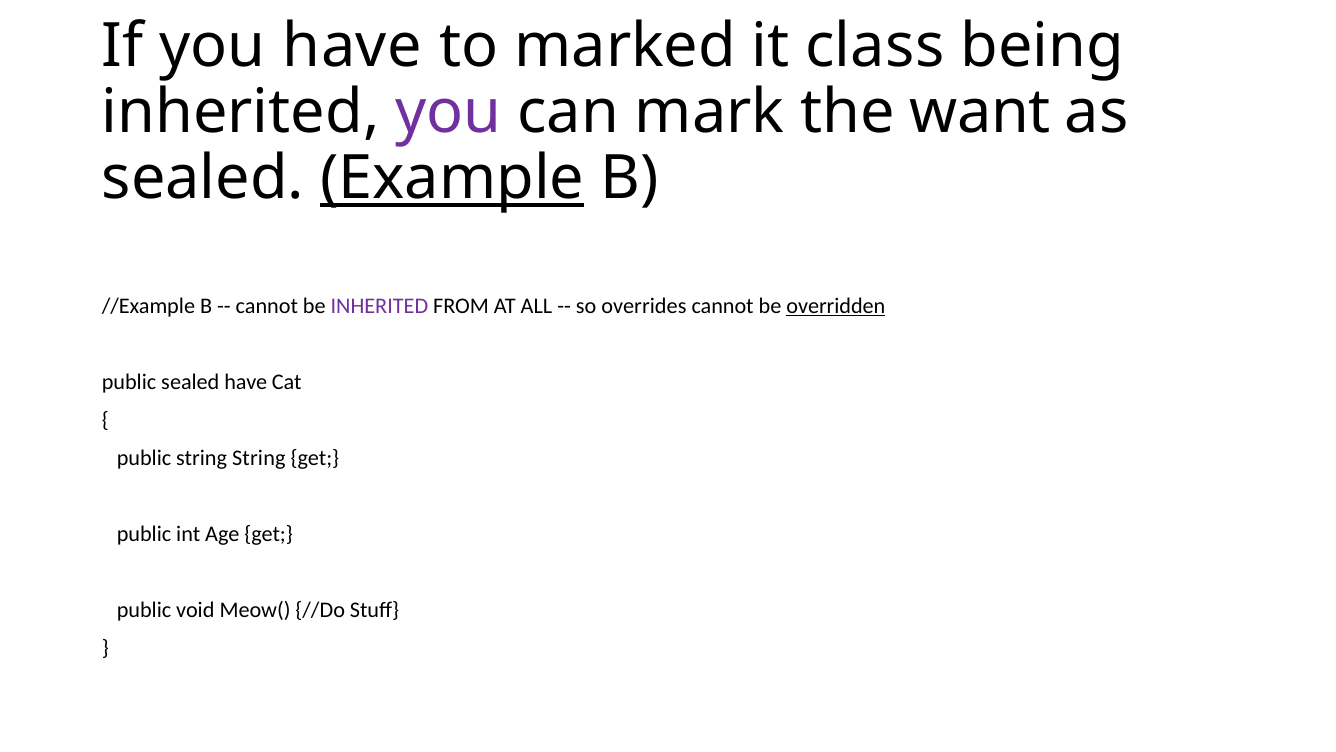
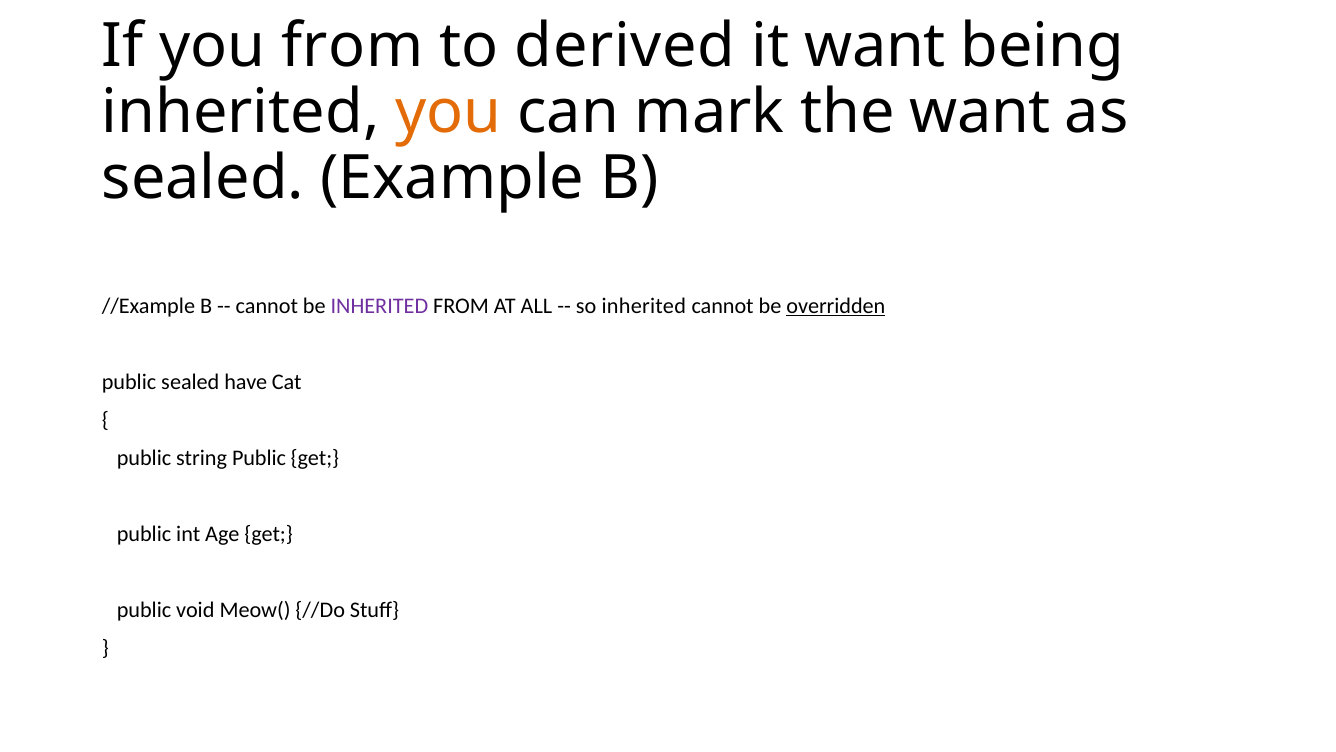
you have: have -> from
marked: marked -> derived
it class: class -> want
you at (448, 112) colour: purple -> orange
Example underline: present -> none
so overrides: overrides -> inherited
string String: String -> Public
